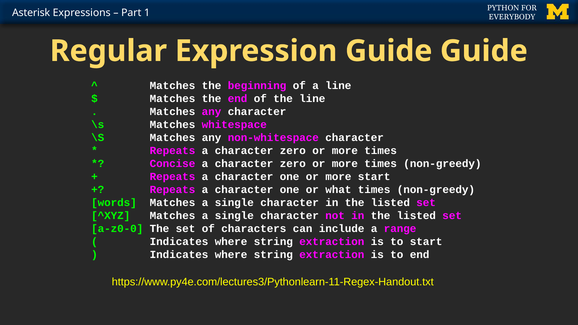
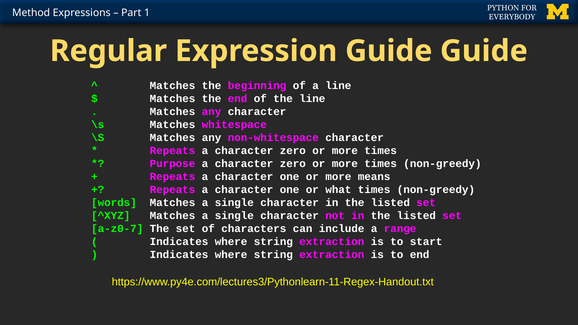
Asterisk: Asterisk -> Method
Concise: Concise -> Purpose
more start: start -> means
a-z0-0: a-z0-0 -> a-z0-7
